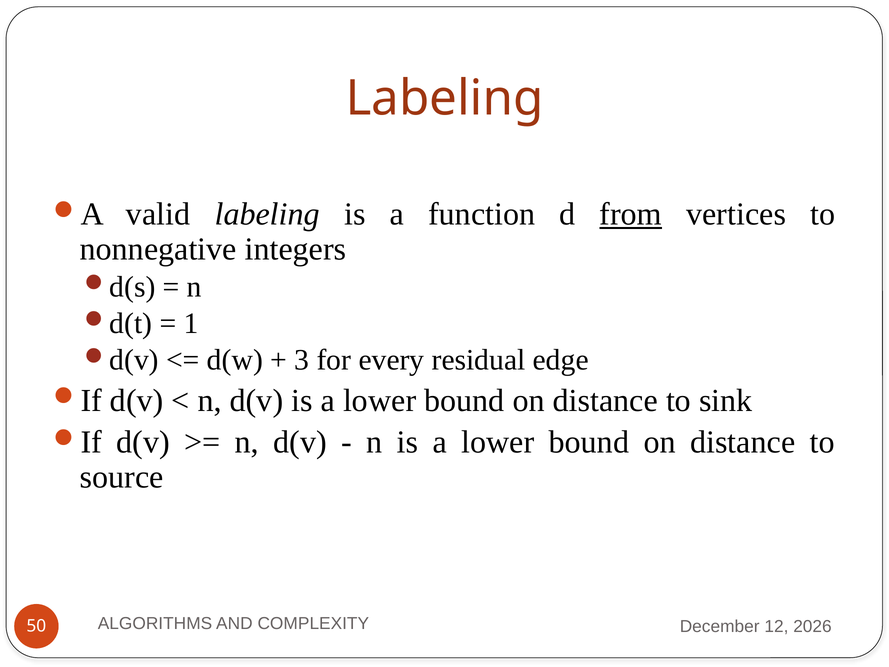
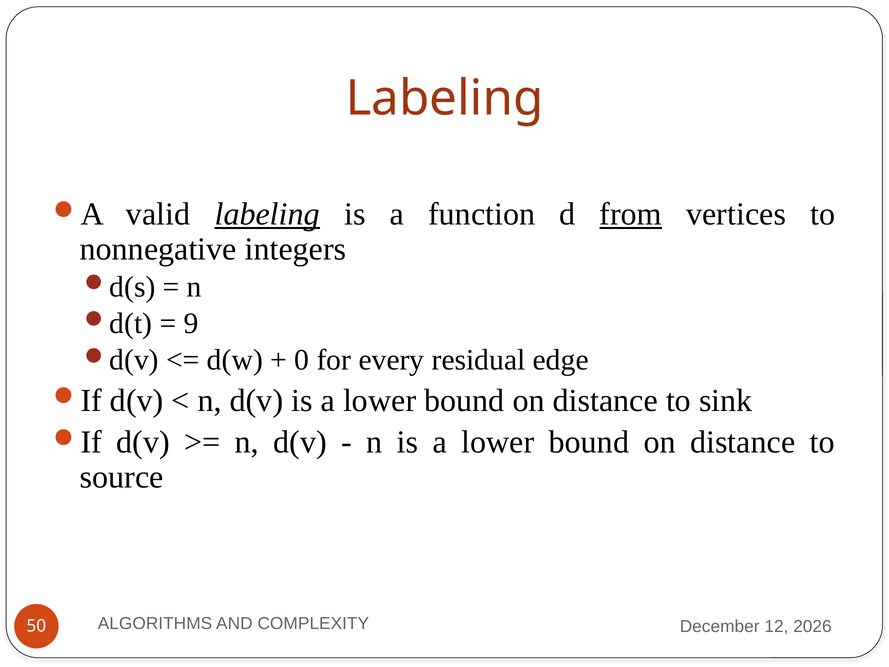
labeling at (267, 214) underline: none -> present
1: 1 -> 9
3: 3 -> 0
